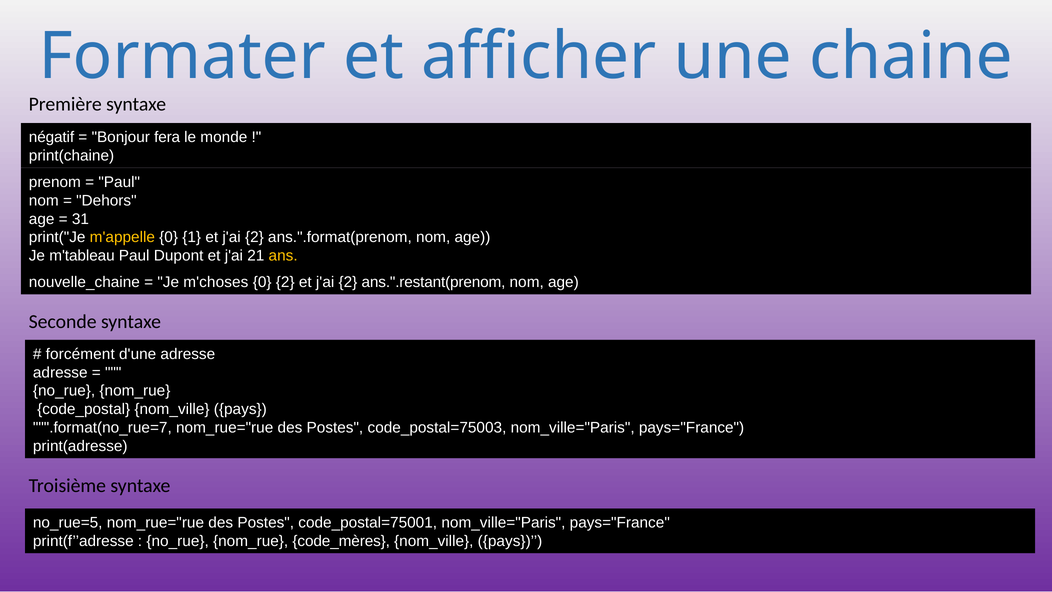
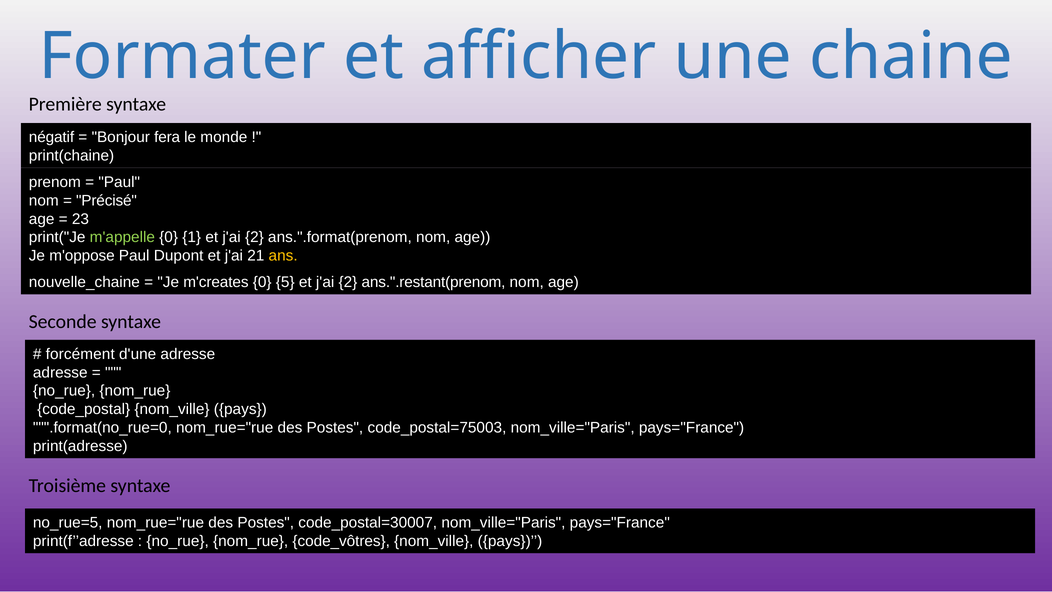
Dehors: Dehors -> Précisé
31: 31 -> 23
m'appelle colour: yellow -> light green
m'tableau: m'tableau -> m'oppose
m'choses: m'choses -> m'creates
0 2: 2 -> 5
.format(no_rue=7: .format(no_rue=7 -> .format(no_rue=0
code_postal=75001: code_postal=75001 -> code_postal=30007
code_mères: code_mères -> code_vôtres
